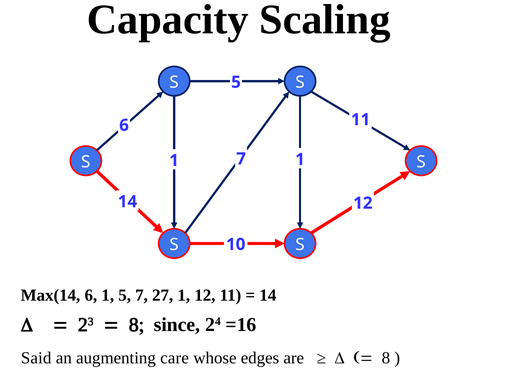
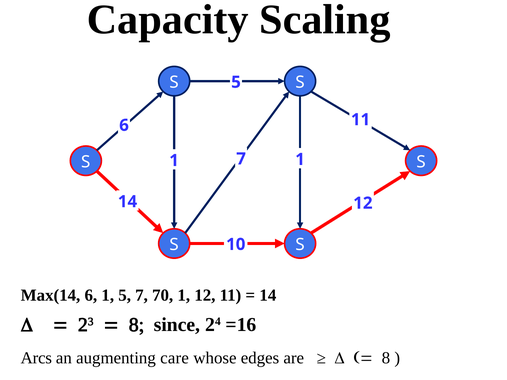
27: 27 -> 70
Said: Said -> Arcs
